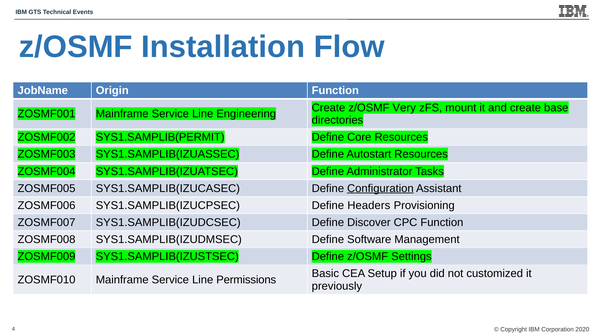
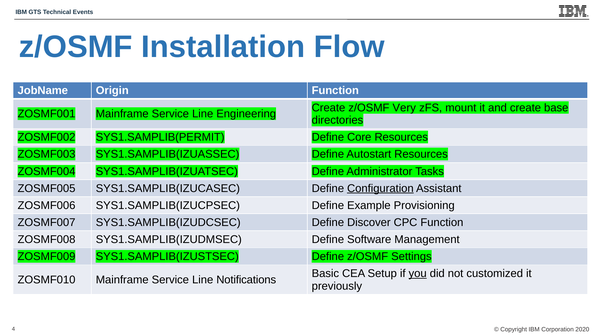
Headers: Headers -> Example
you underline: none -> present
Permissions: Permissions -> Notifications
